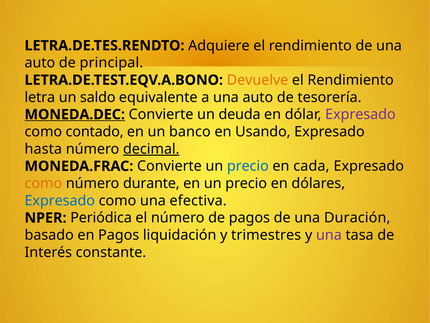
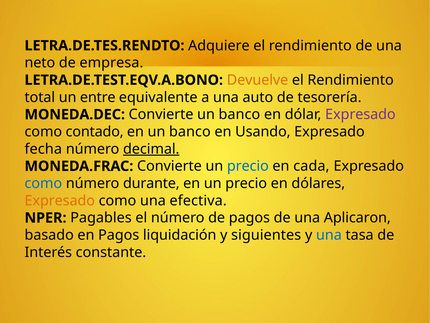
auto at (40, 63): auto -> neto
principal: principal -> empresa
letra: letra -> total
saldo: saldo -> entre
MONEDA.DEC underline: present -> none
Convierte un deuda: deuda -> banco
hasta: hasta -> fecha
como at (43, 183) colour: orange -> blue
Expresado at (60, 200) colour: blue -> orange
Periódica: Periódica -> Pagables
Duración: Duración -> Aplicaron
trimestres: trimestres -> siguientes
una at (329, 235) colour: purple -> blue
